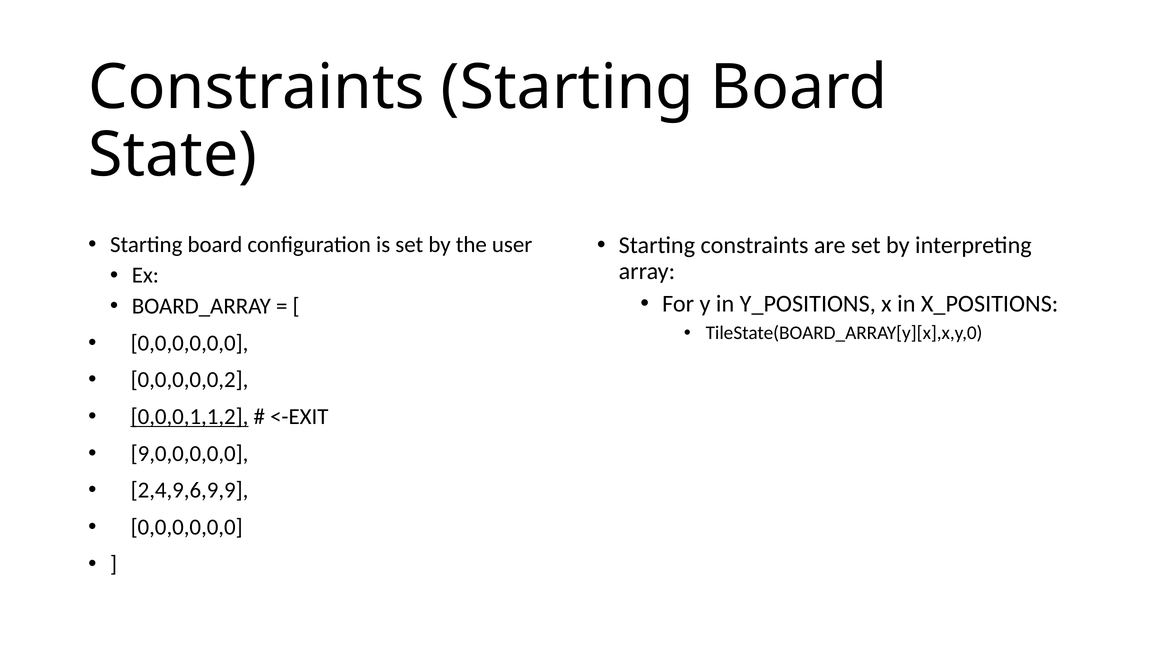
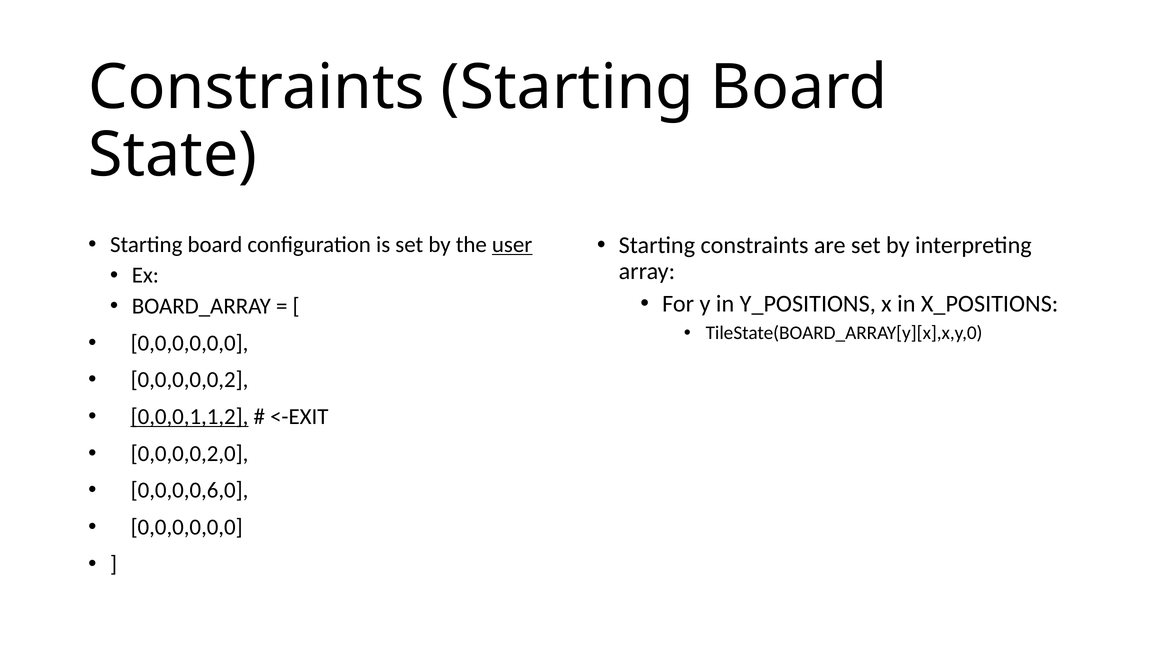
user underline: none -> present
9,0,0,0,0,0: 9,0,0,0,0,0 -> 0,0,0,0,2,0
2,4,9,6,9,9: 2,4,9,6,9,9 -> 0,0,0,0,6,0
